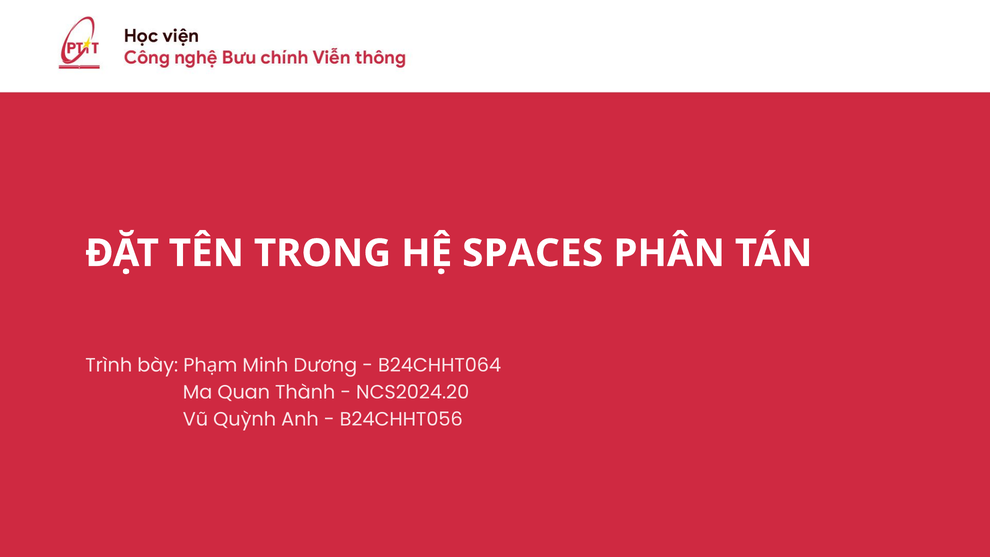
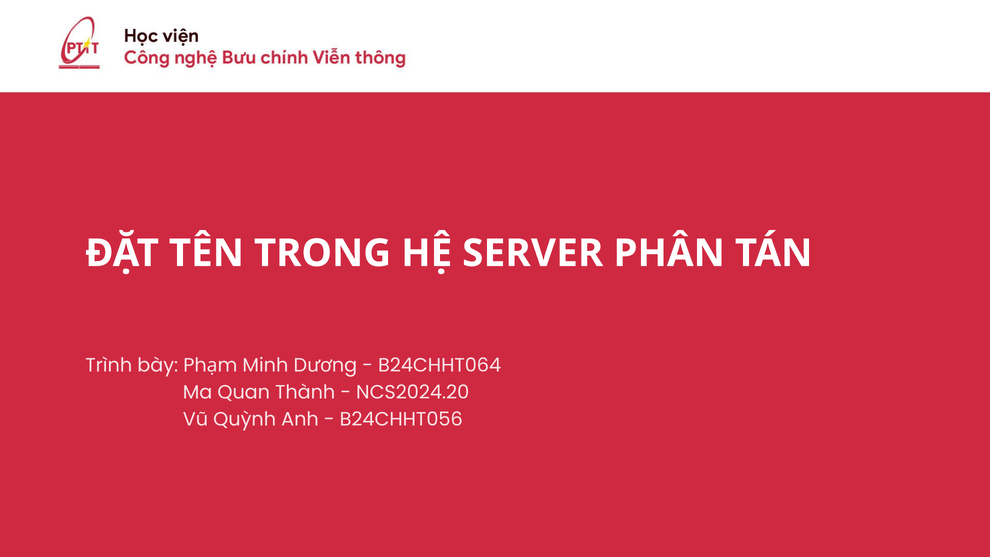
SPACES: SPACES -> SERVER
